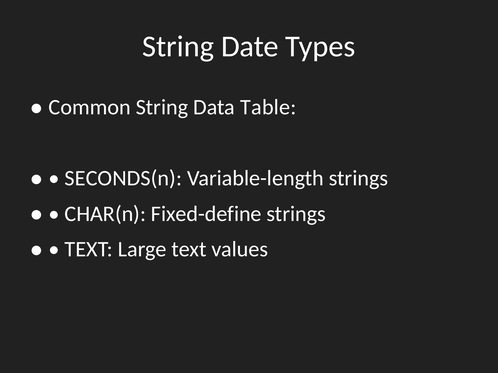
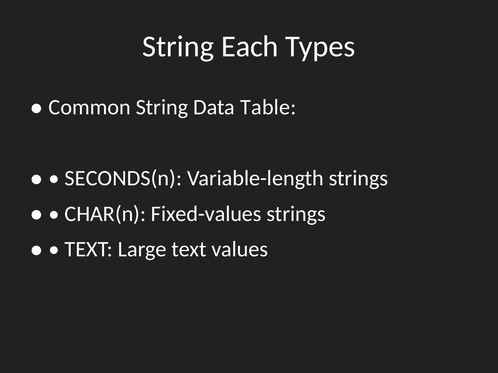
Date: Date -> Each
Fixed-define: Fixed-define -> Fixed-values
